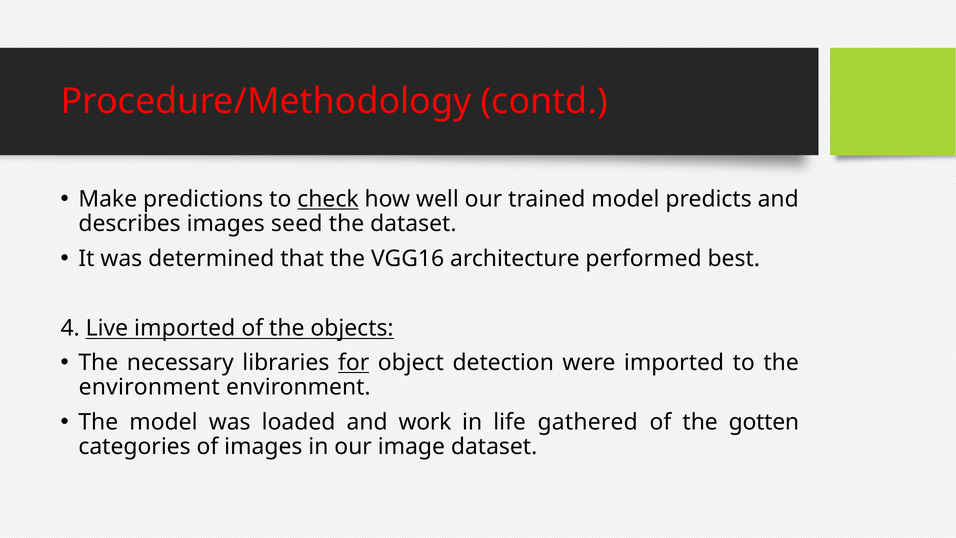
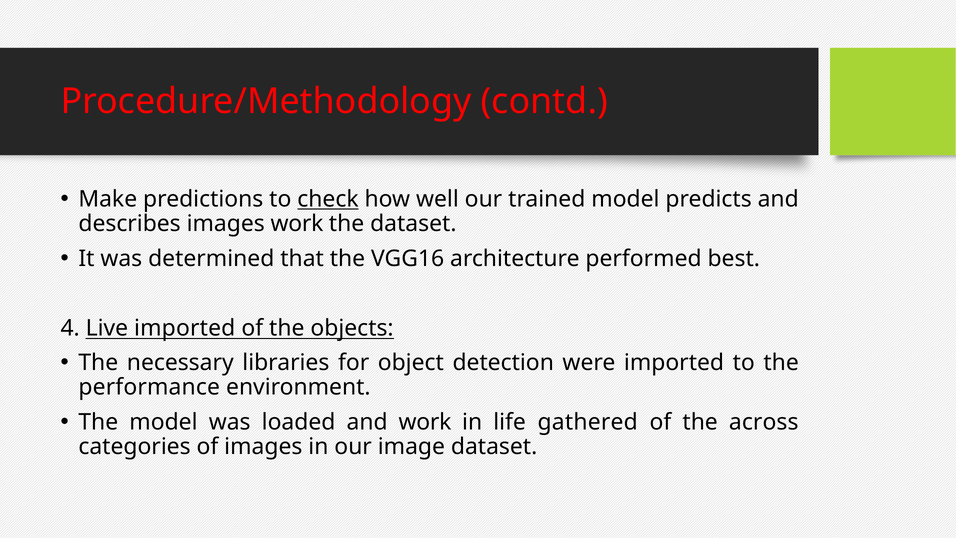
images seed: seed -> work
for underline: present -> none
environment at (149, 387): environment -> performance
gotten: gotten -> across
